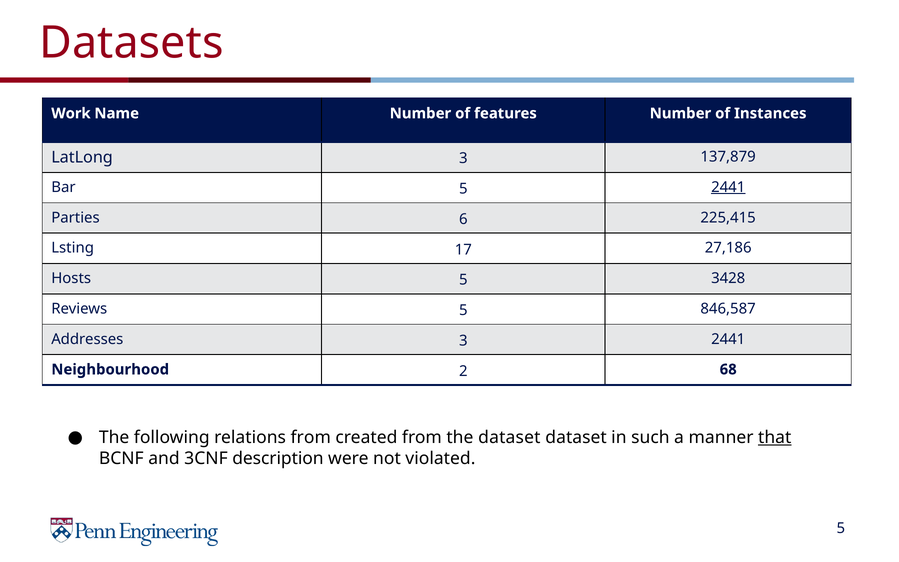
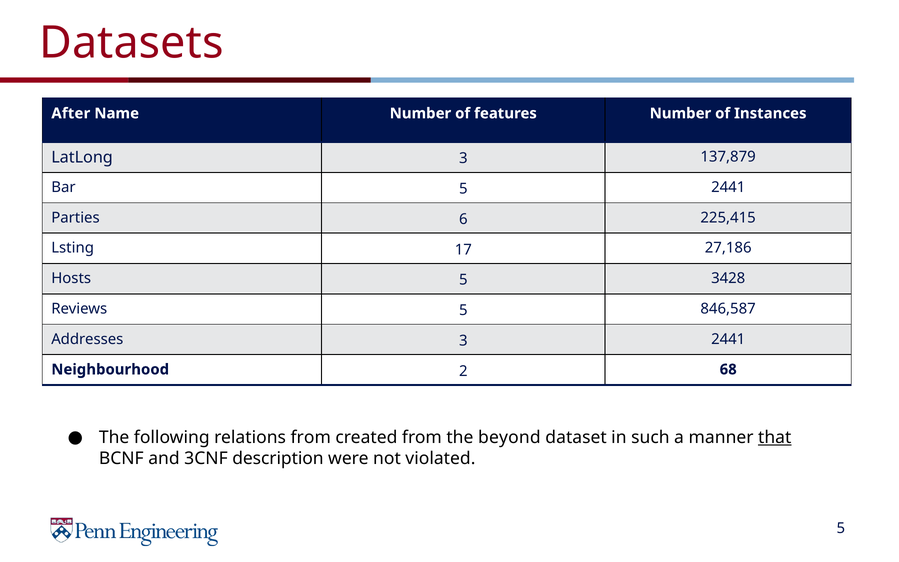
Work: Work -> After
2441 at (728, 187) underline: present -> none
the dataset: dataset -> beyond
